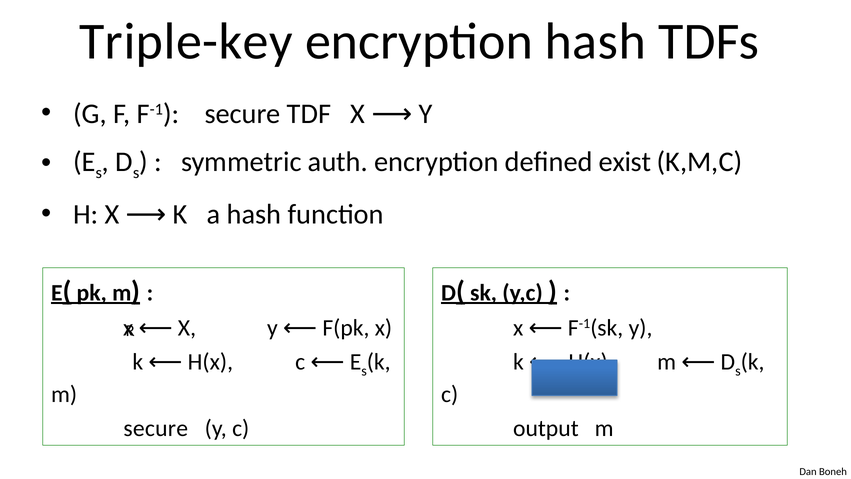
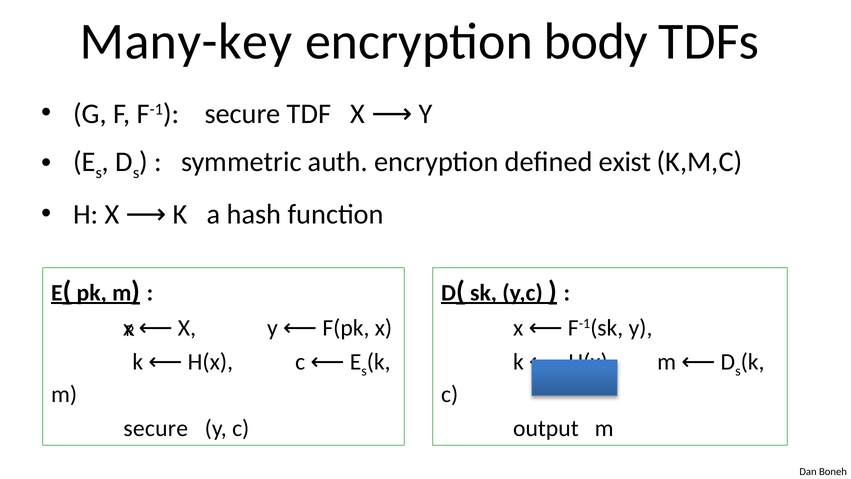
Triple-key: Triple-key -> Many-key
encryption hash: hash -> body
